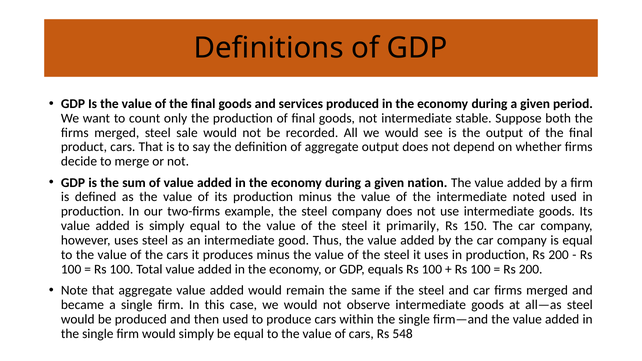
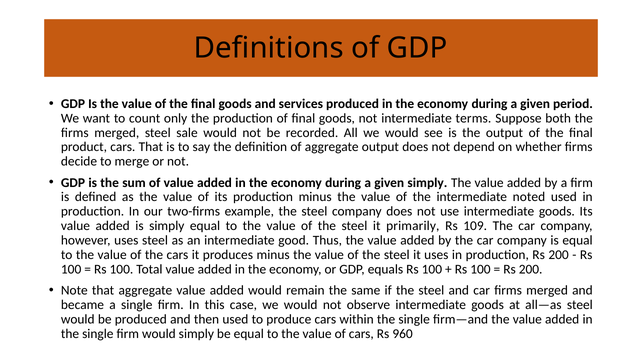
stable: stable -> terms
given nation: nation -> simply
150: 150 -> 109
548: 548 -> 960
